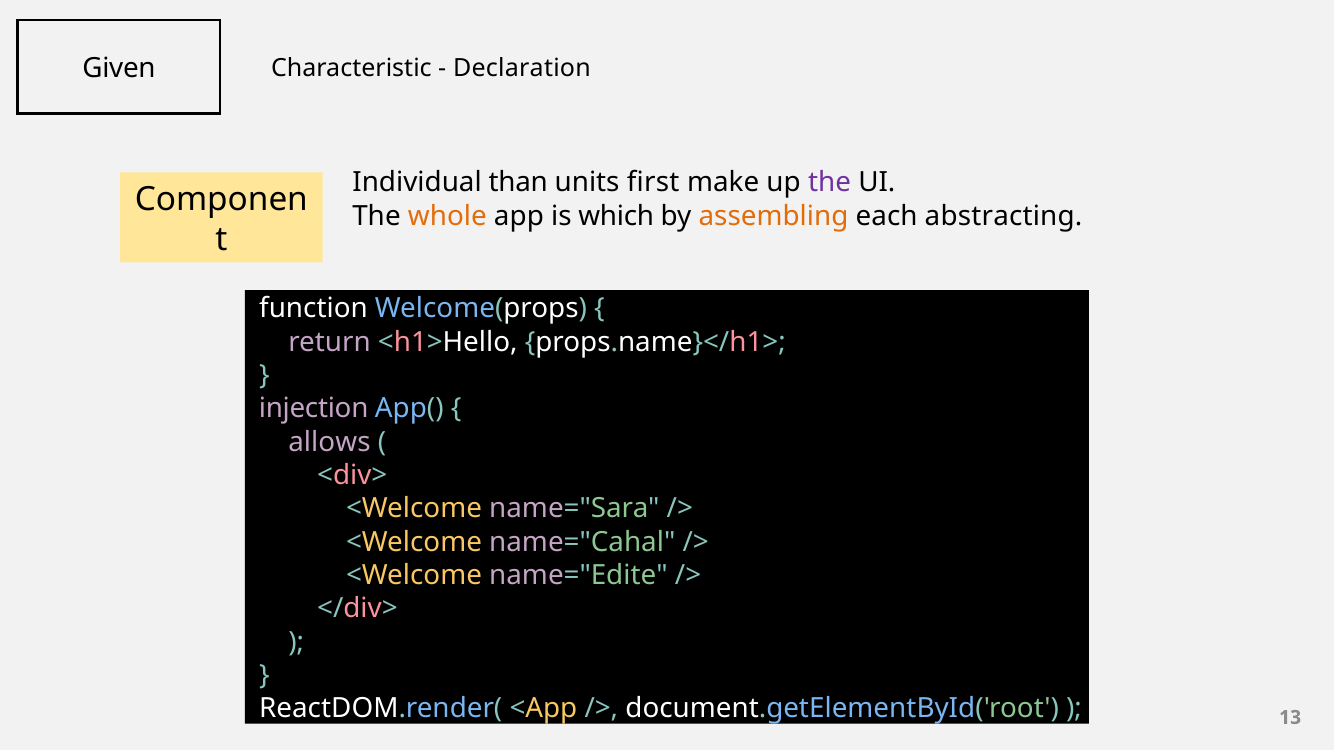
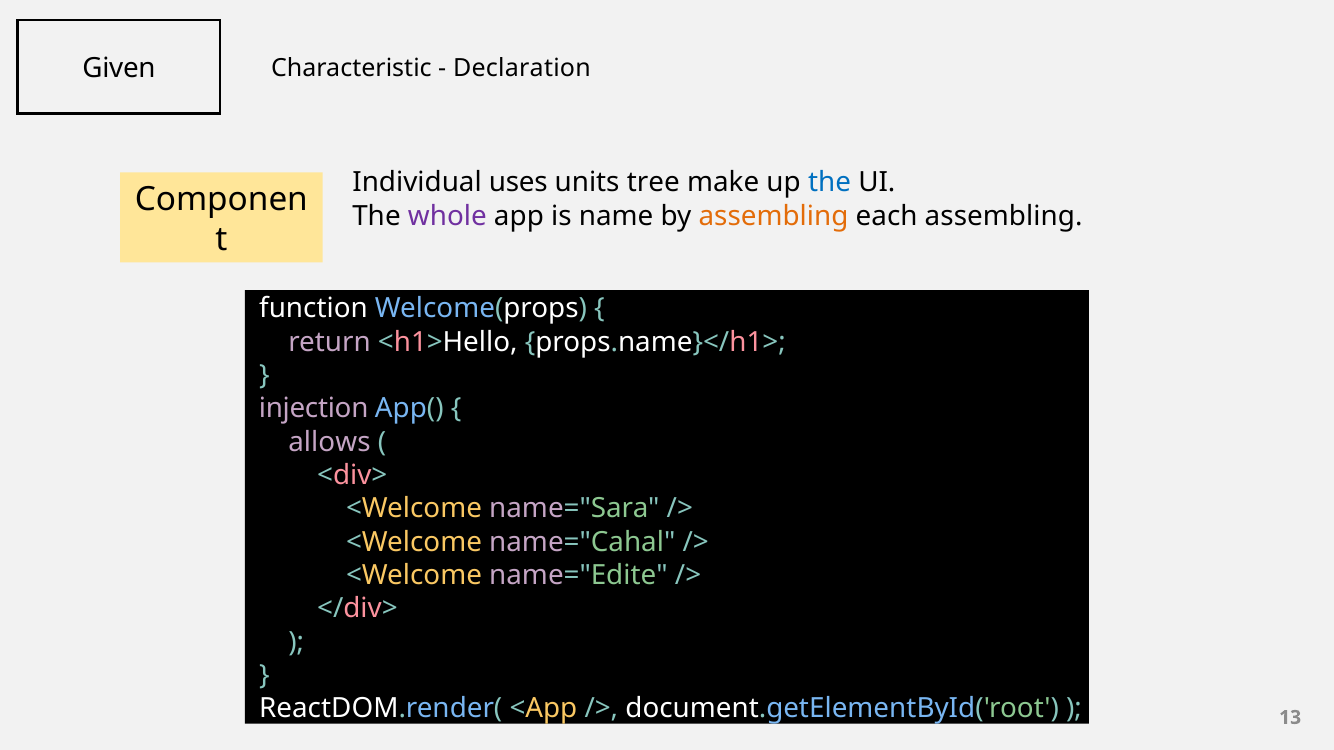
than: than -> uses
first: first -> tree
the at (830, 183) colour: purple -> blue
whole colour: orange -> purple
which: which -> name
each abstracting: abstracting -> assembling
